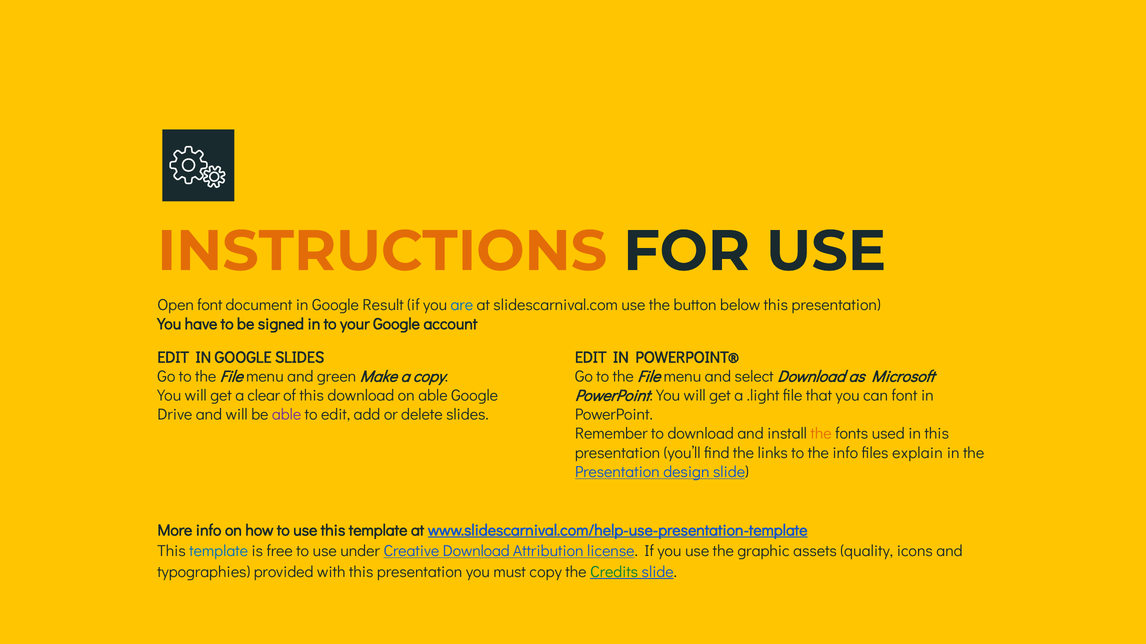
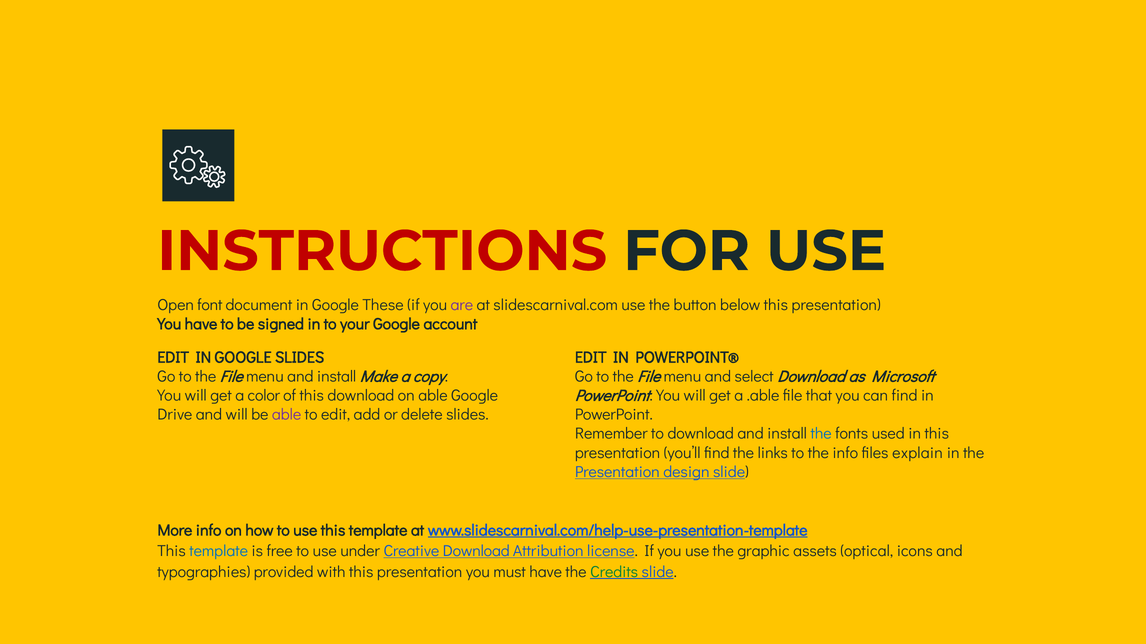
INSTRUCTIONS colour: orange -> red
Result: Result -> These
are colour: blue -> purple
menu and green: green -> install
clear: clear -> color
.light: .light -> .able
can font: font -> find
the at (821, 434) colour: orange -> blue
quality: quality -> optical
must copy: copy -> have
